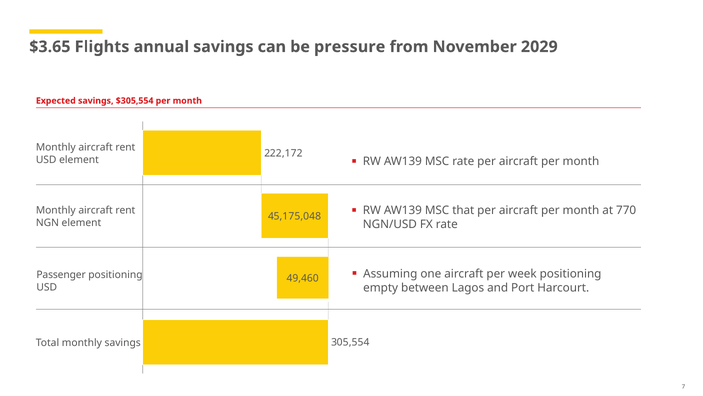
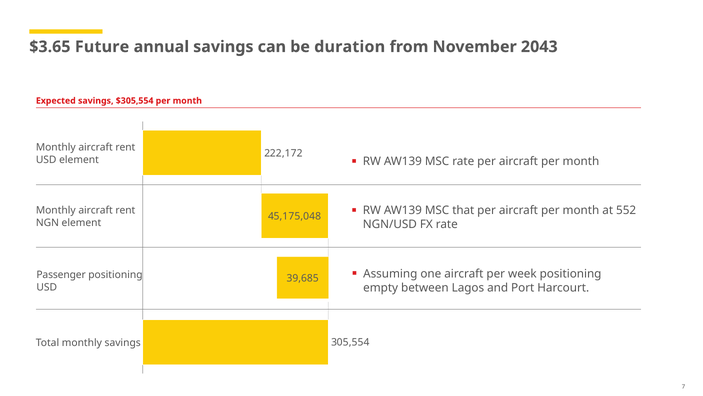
Flights: Flights -> Future
pressure: pressure -> duration
2029: 2029 -> 2043
770: 770 -> 552
49,460: 49,460 -> 39,685
